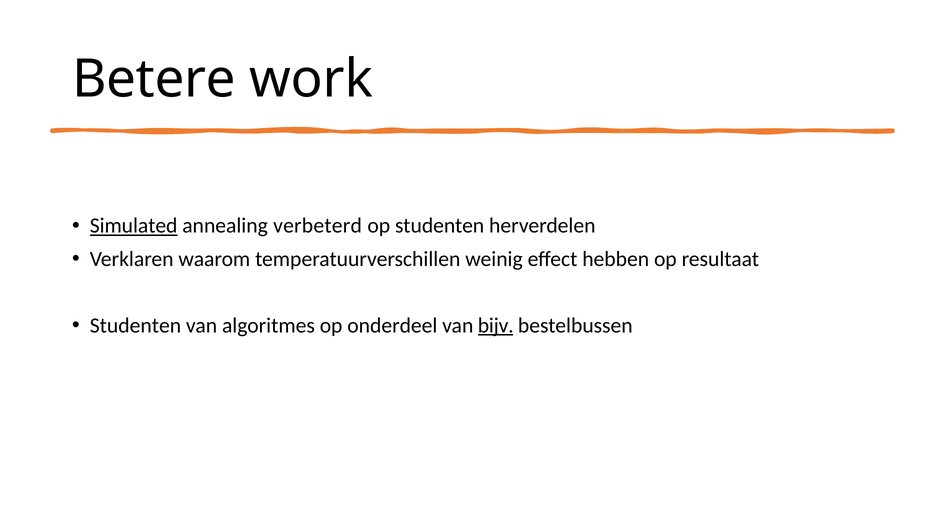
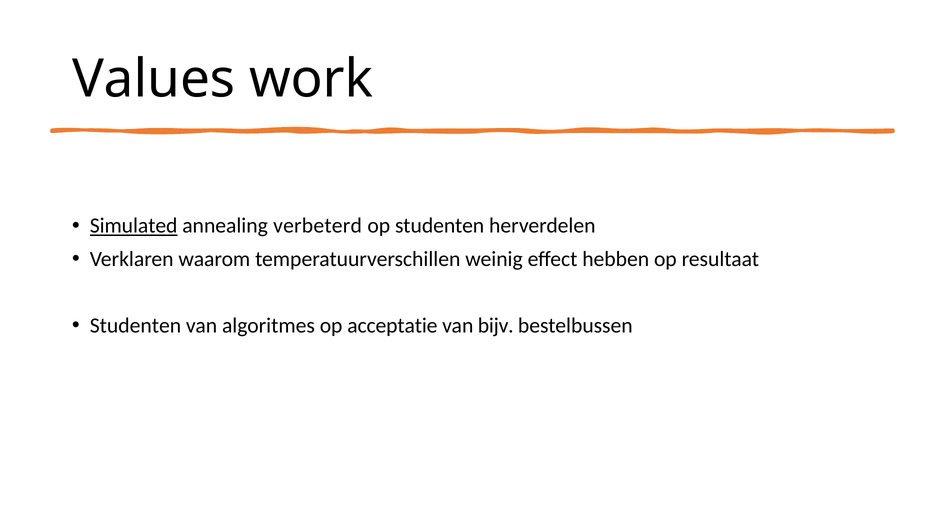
Betere: Betere -> Values
onderdeel: onderdeel -> acceptatie
bijv underline: present -> none
